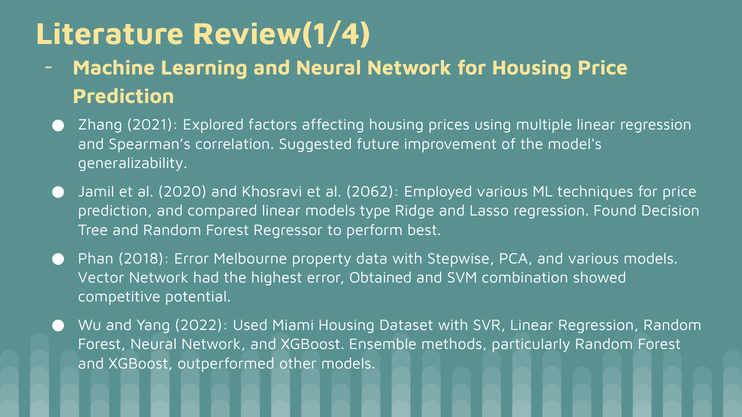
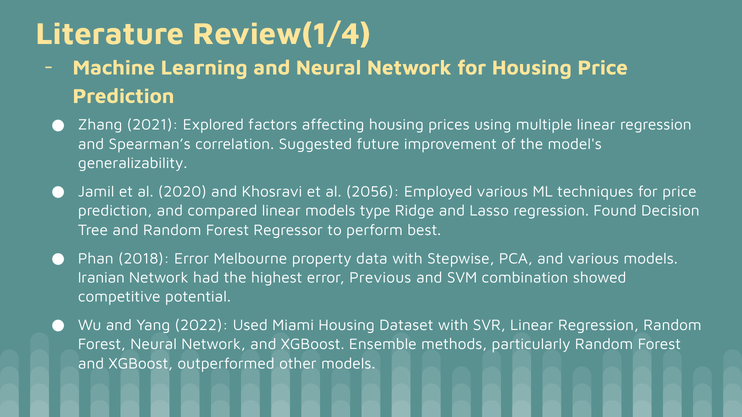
2062: 2062 -> 2056
Vector: Vector -> Iranian
Obtained: Obtained -> Previous
